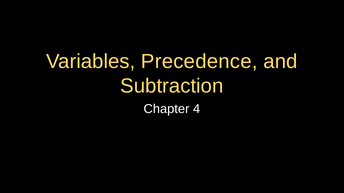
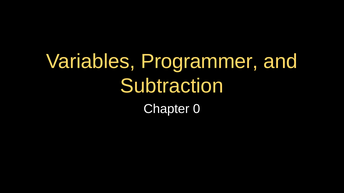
Precedence: Precedence -> Programmer
4: 4 -> 0
